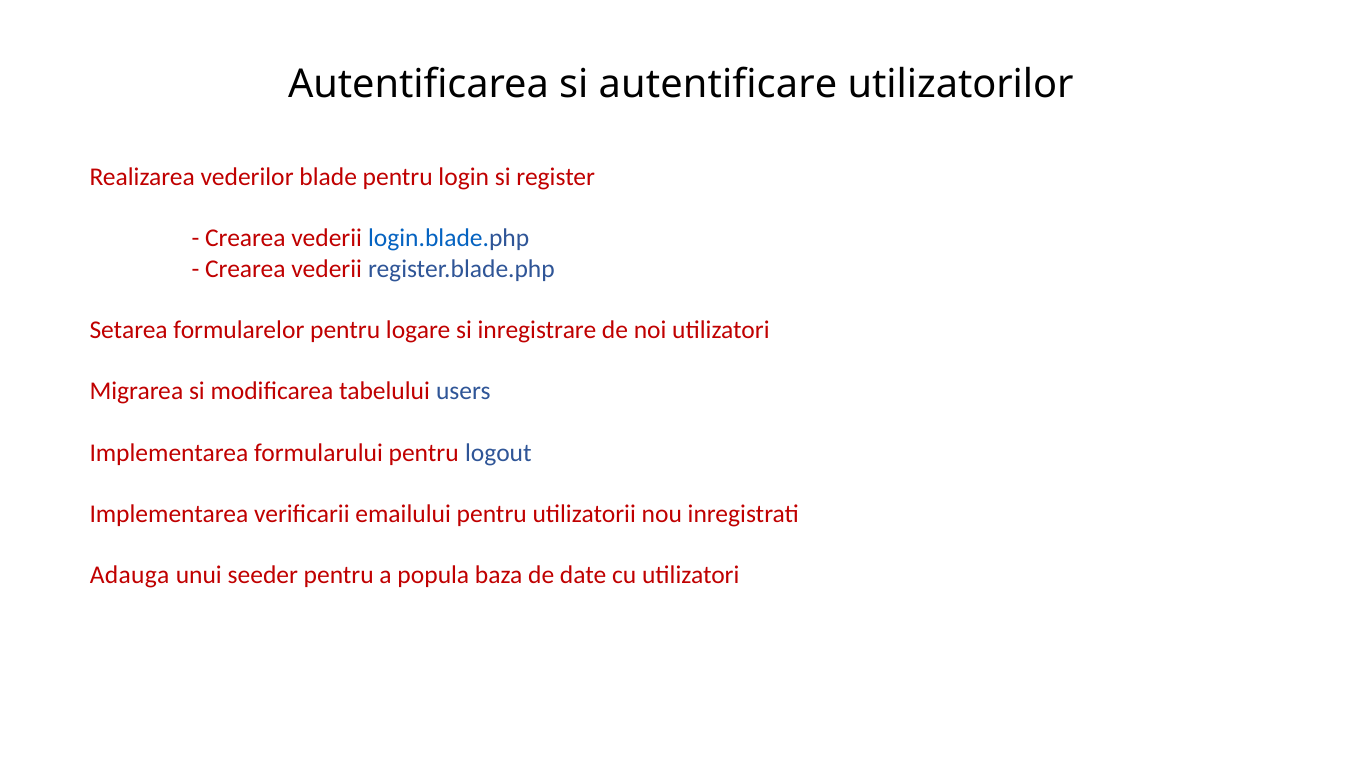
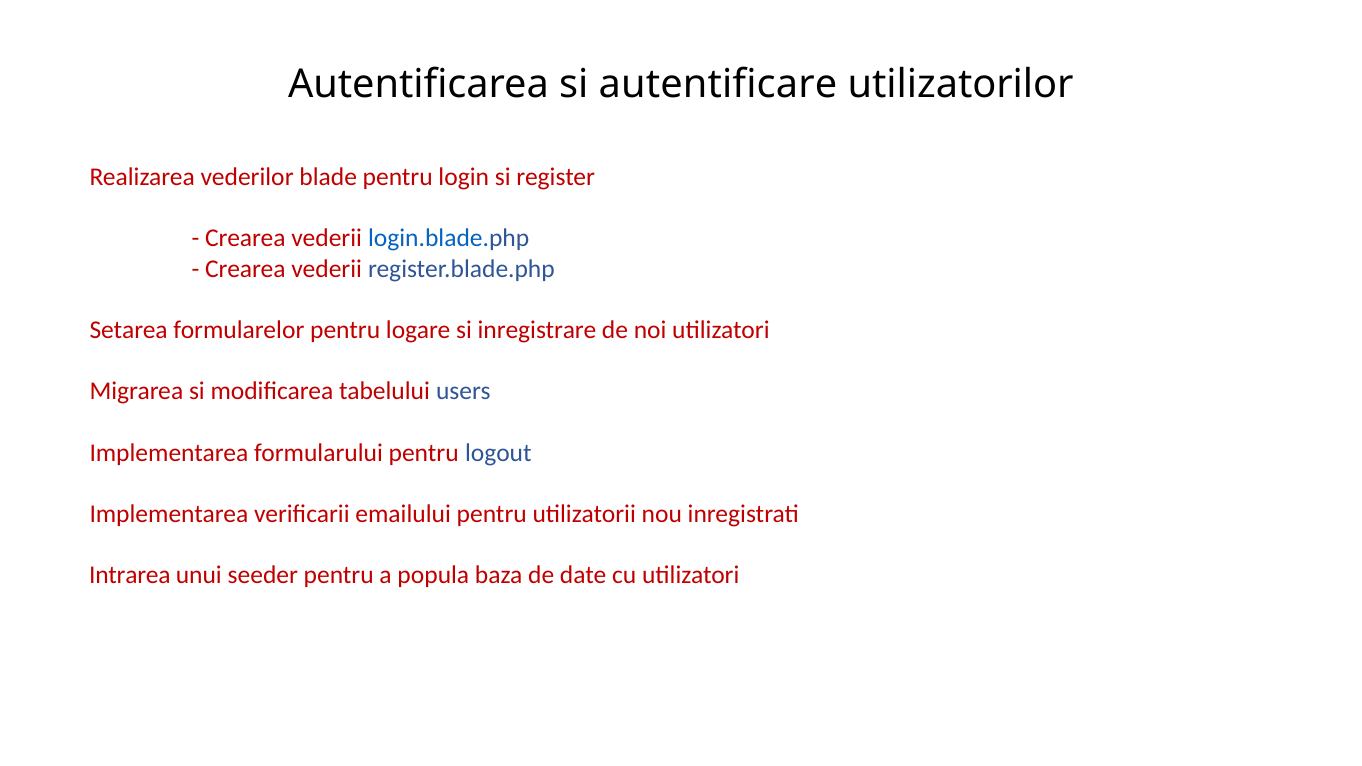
Adauga: Adauga -> Intrarea
